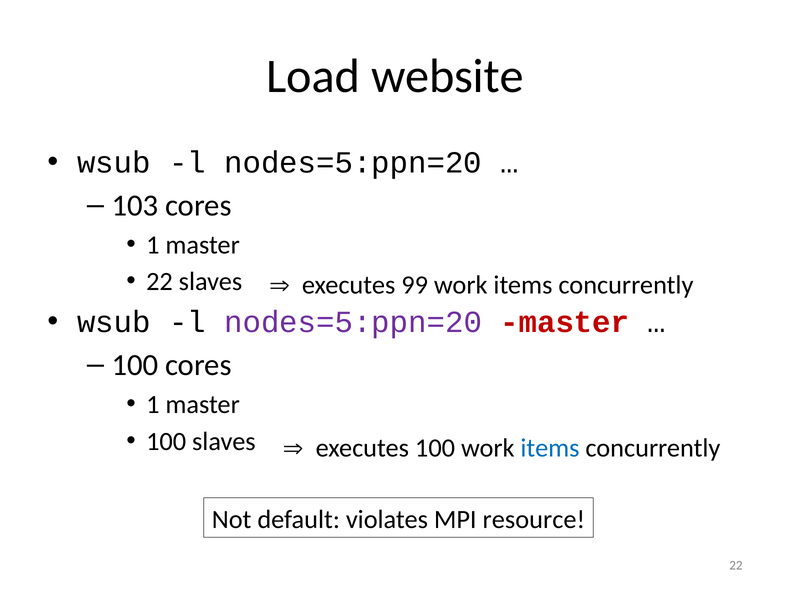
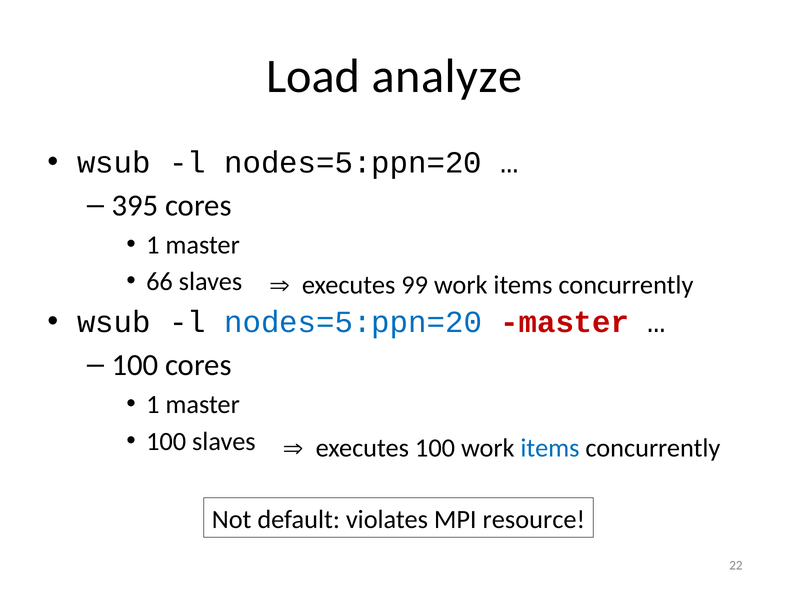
website: website -> analyze
103: 103 -> 395
22 at (159, 282): 22 -> 66
nodes=5:ppn=20 at (353, 323) colour: purple -> blue
